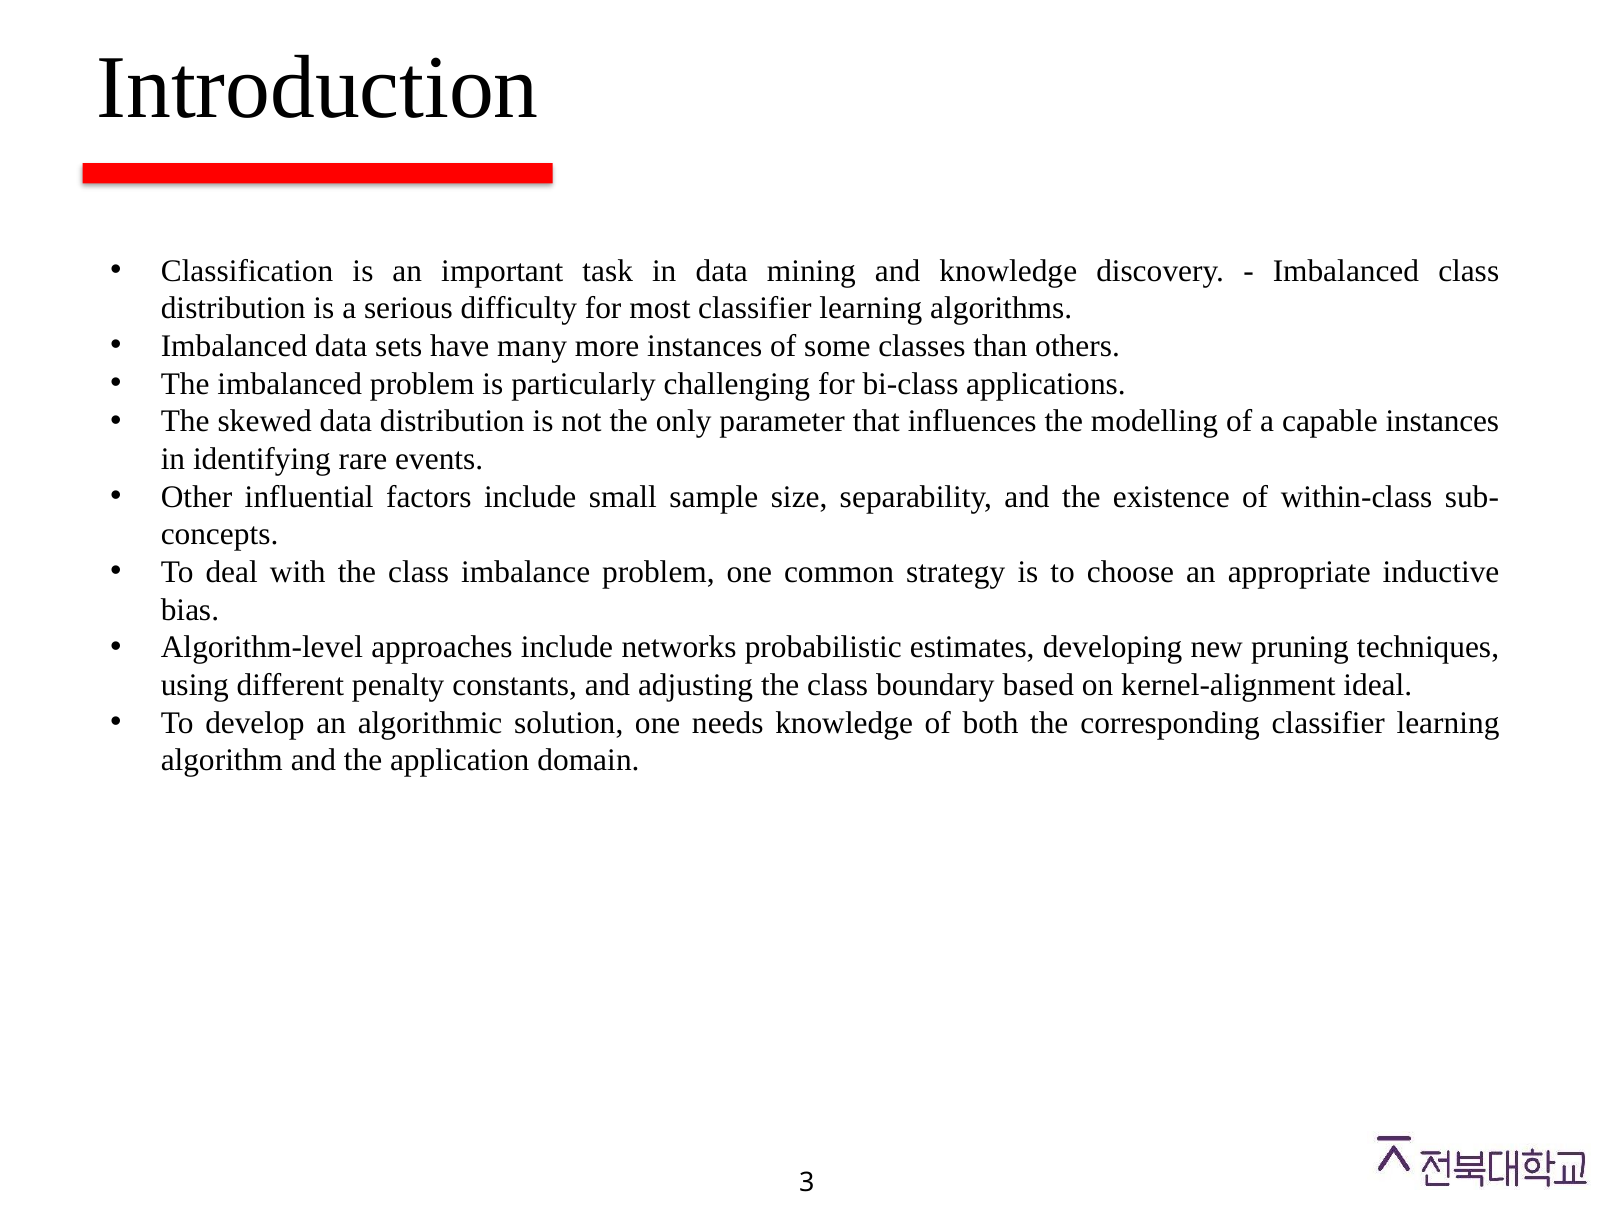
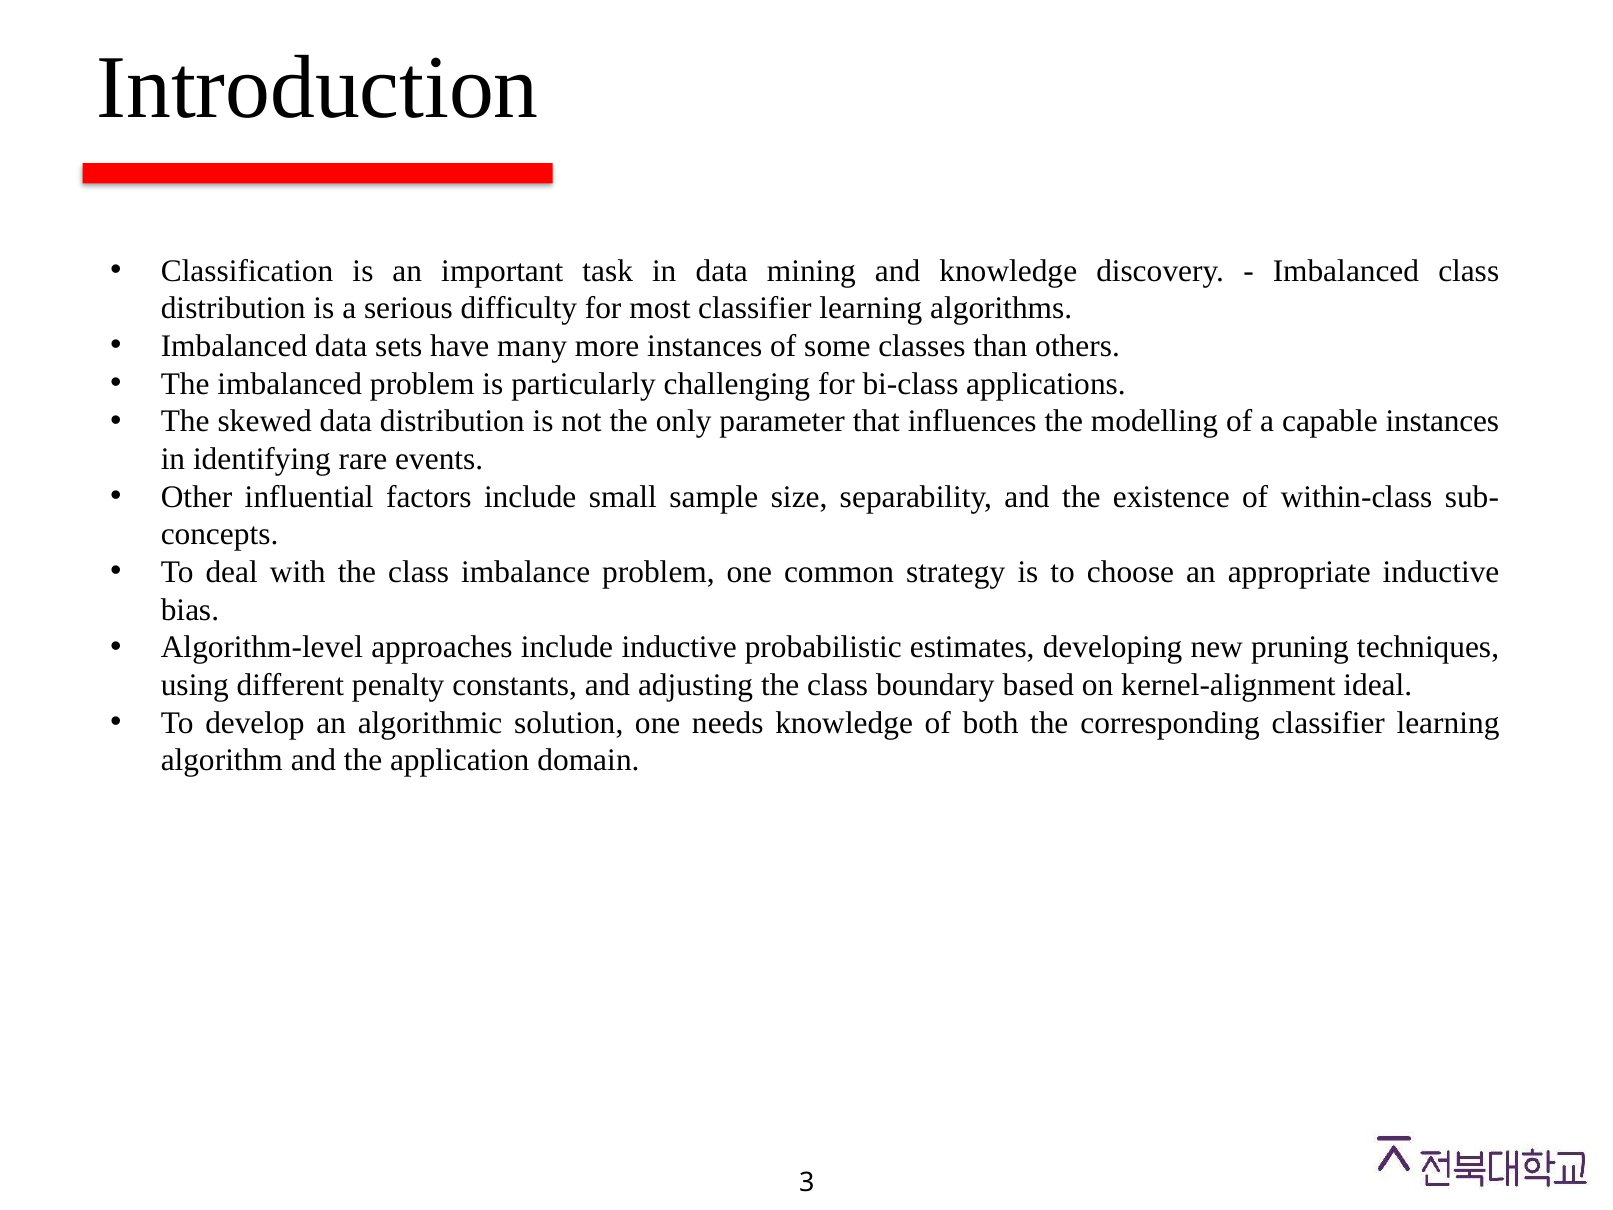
include networks: networks -> inductive
